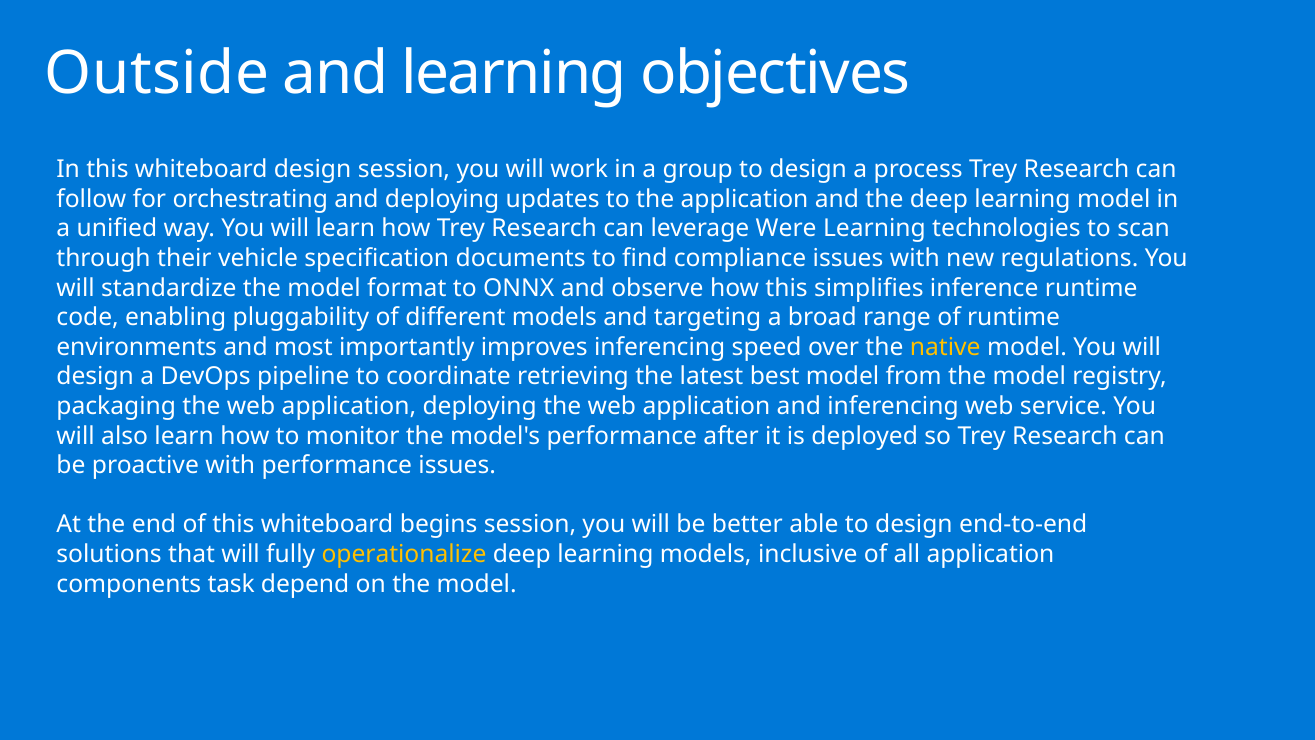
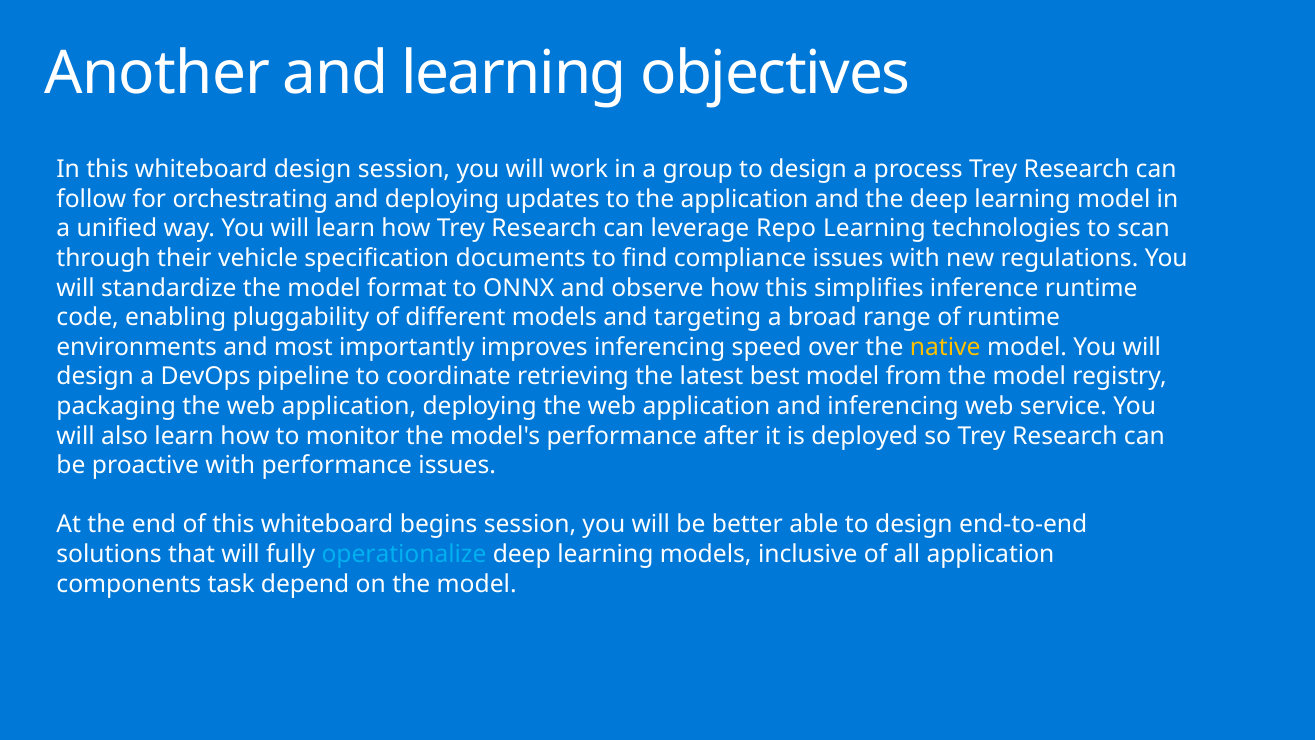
Outside: Outside -> Another
Were: Were -> Repo
operationalize colour: yellow -> light blue
